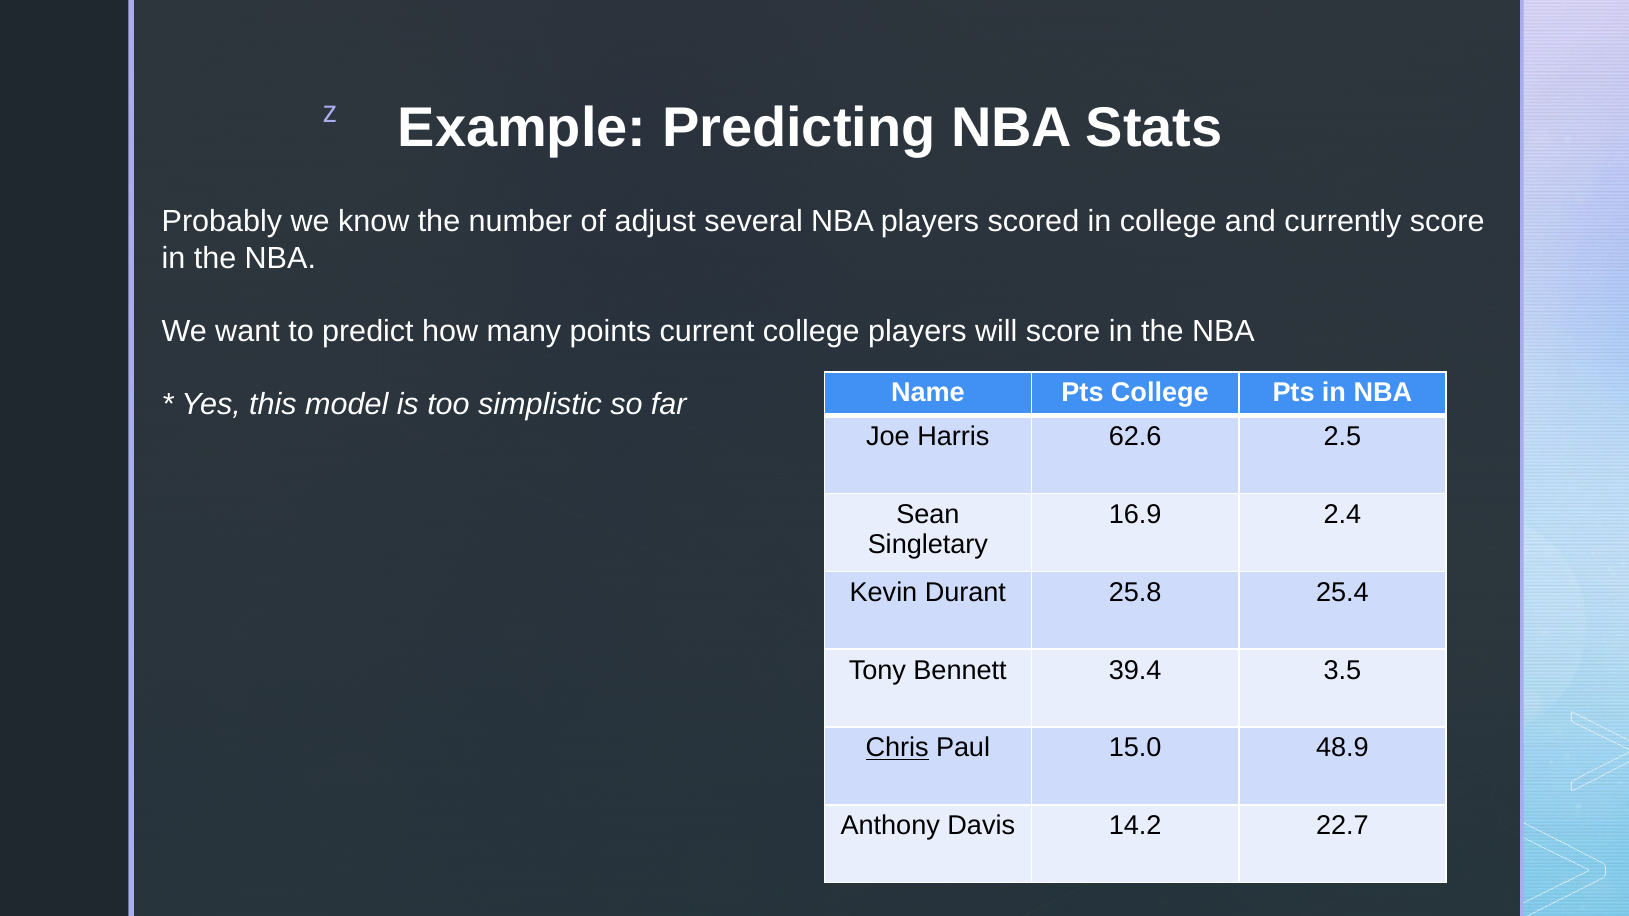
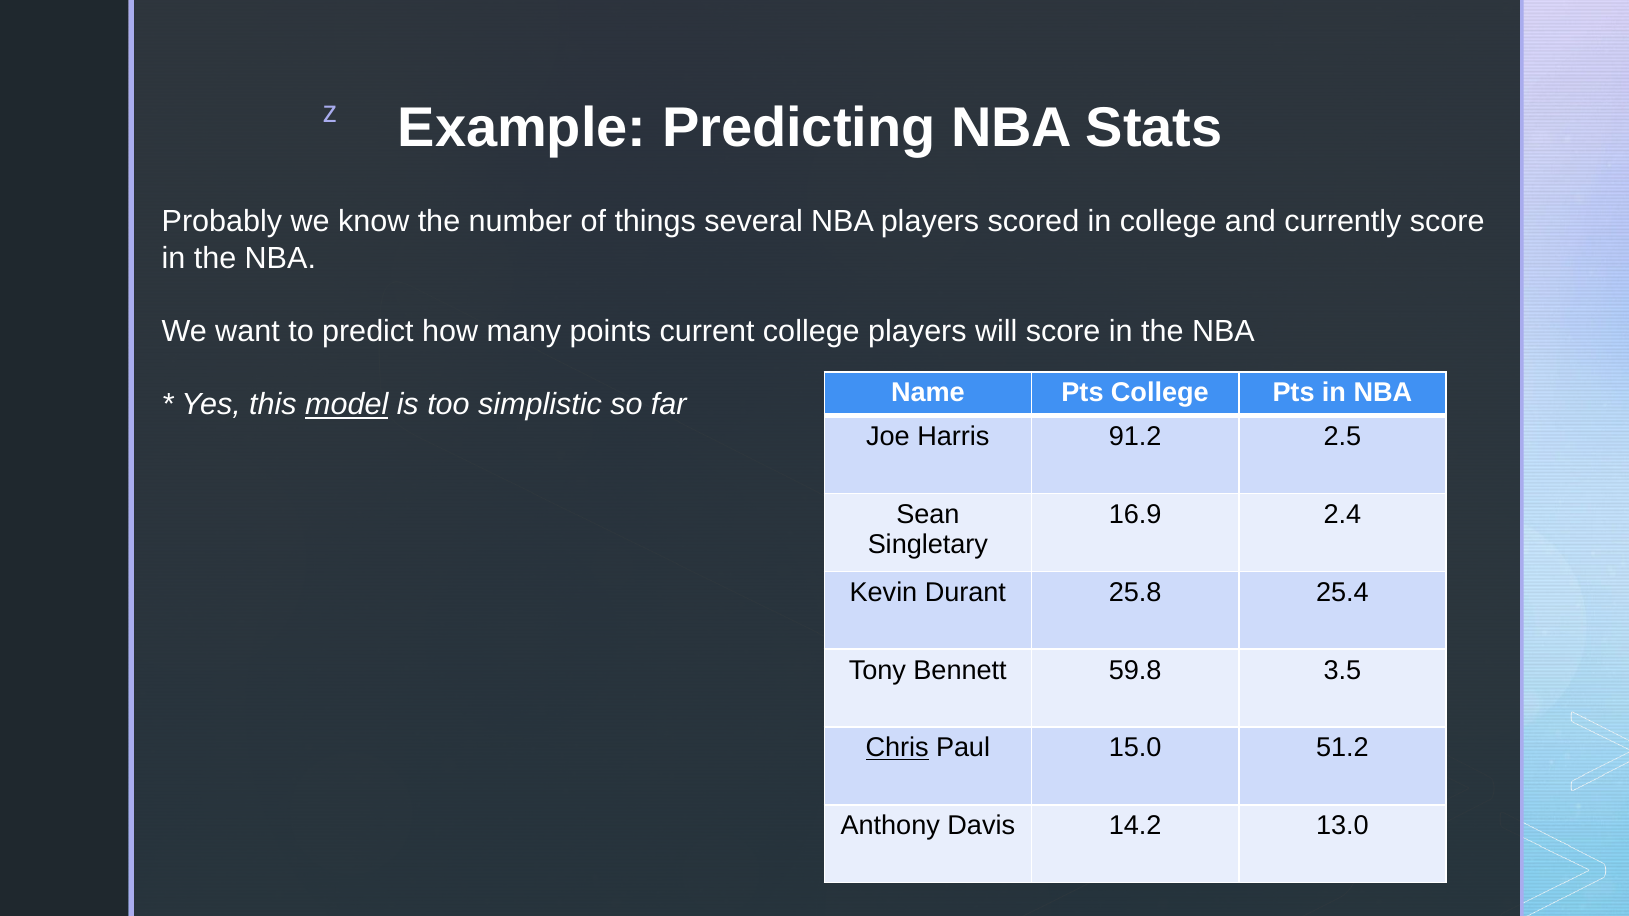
adjust: adjust -> things
model underline: none -> present
62.6: 62.6 -> 91.2
39.4: 39.4 -> 59.8
48.9: 48.9 -> 51.2
22.7: 22.7 -> 13.0
